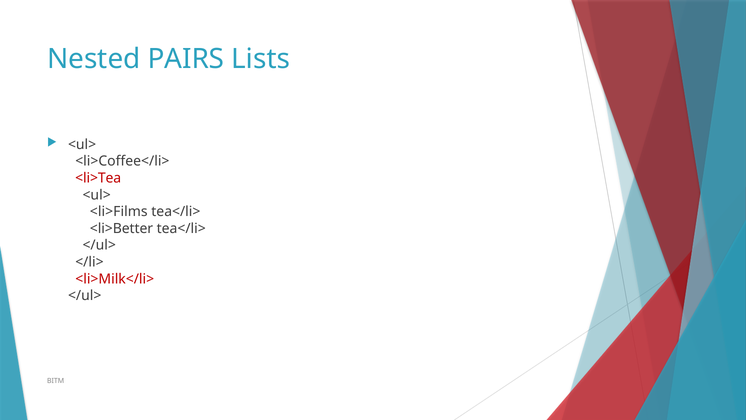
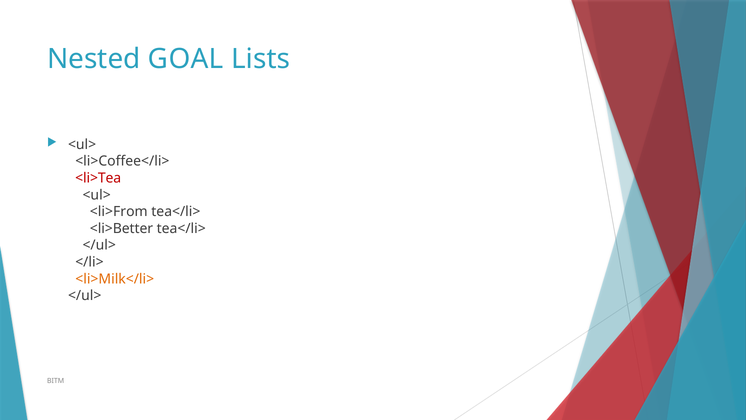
PAIRS: PAIRS -> GOAL
<li>Films: <li>Films -> <li>From
<li>Milk</li> colour: red -> orange
